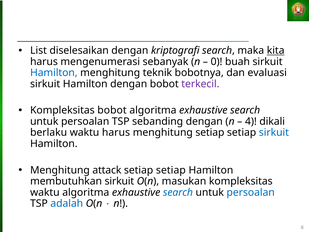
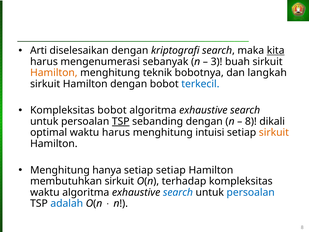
List: List -> Arti
0: 0 -> 3
Hamilton at (54, 73) colour: blue -> orange
evaluasi: evaluasi -> langkah
terkecil colour: purple -> blue
TSP at (121, 121) underline: none -> present
4 at (251, 121): 4 -> 8
berlaku: berlaku -> optimal
menghitung setiap: setiap -> intuisi
sirkuit at (274, 132) colour: blue -> orange
attack: attack -> hanya
masukan: masukan -> terhadap
